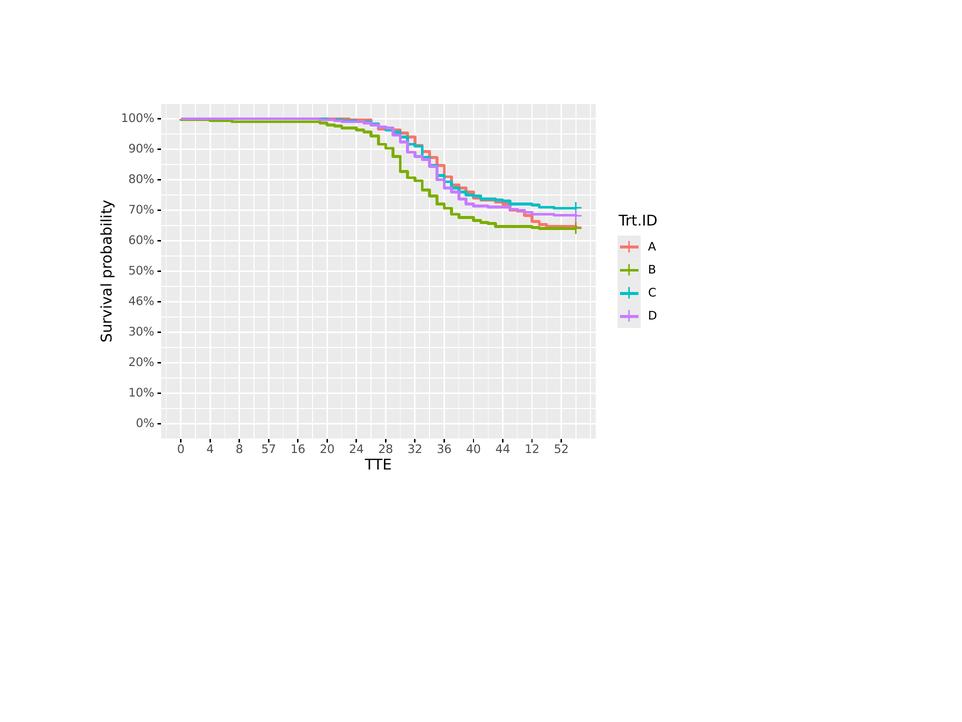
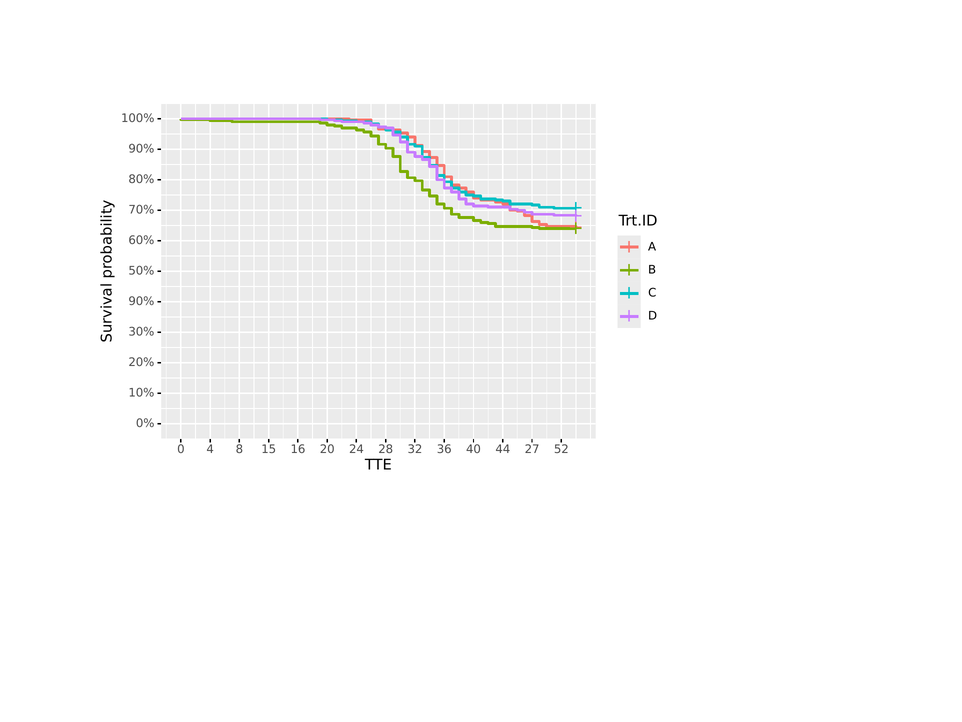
46% at (141, 301): 46% -> 90%
57: 57 -> 15
12: 12 -> 27
